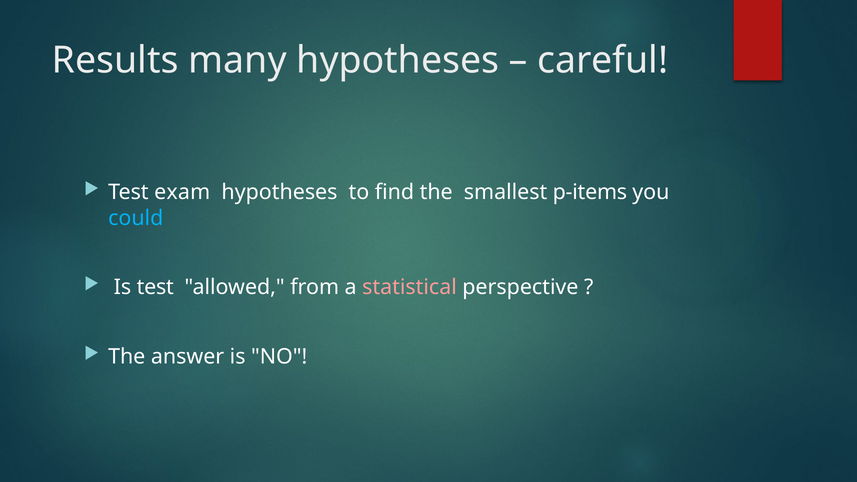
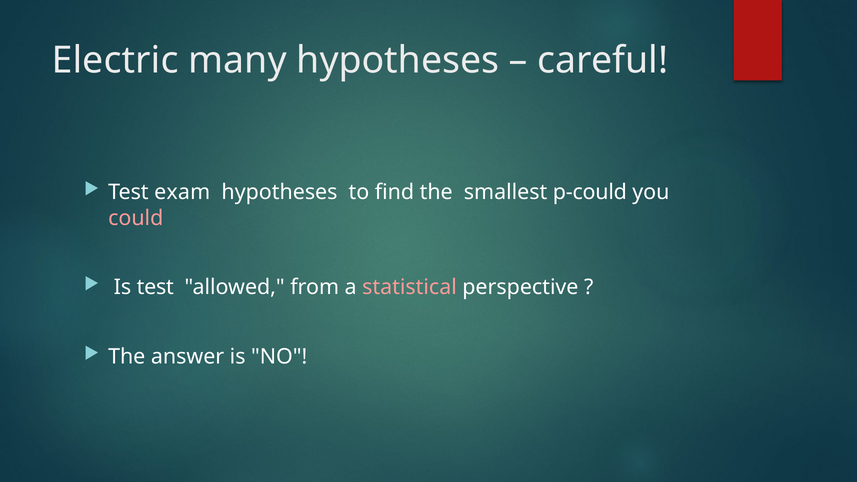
Results: Results -> Electric
p-items: p-items -> p-could
could colour: light blue -> pink
